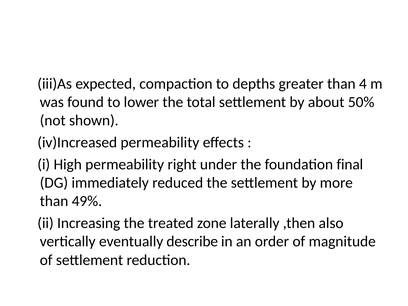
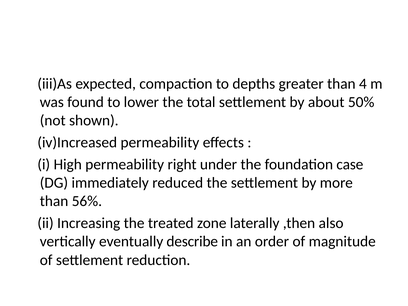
final: final -> case
49%: 49% -> 56%
